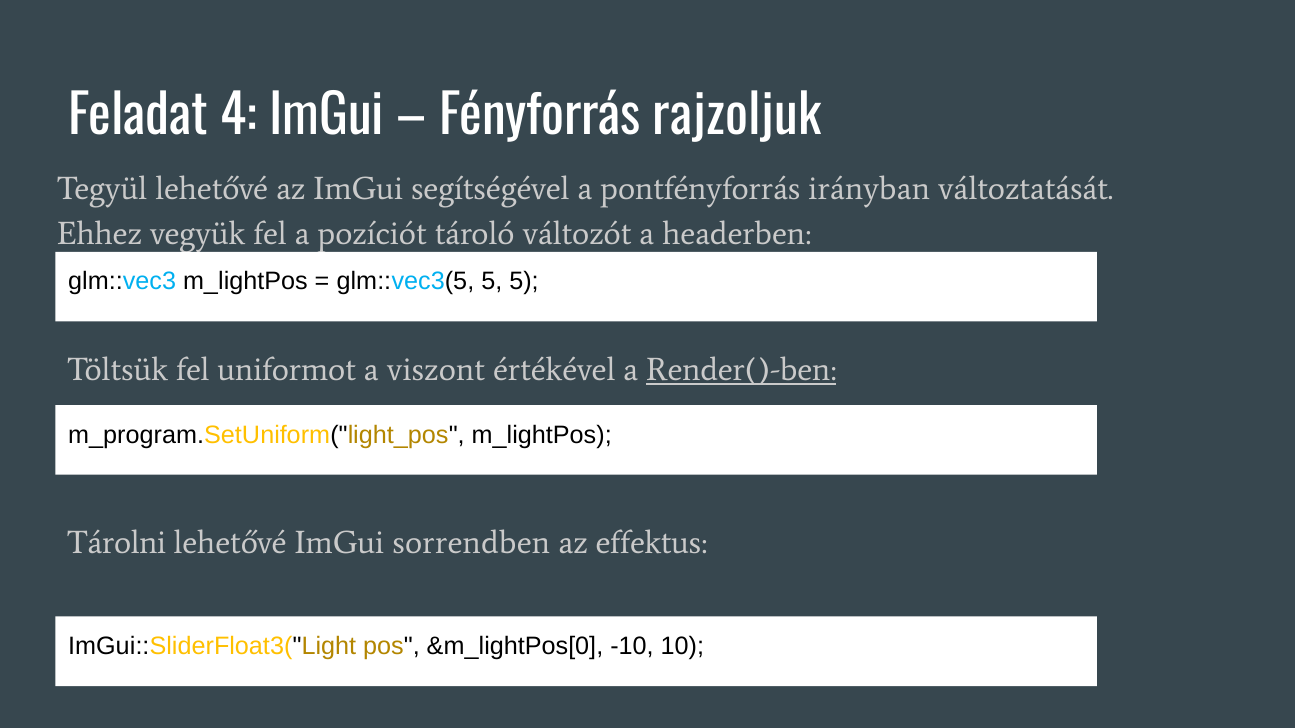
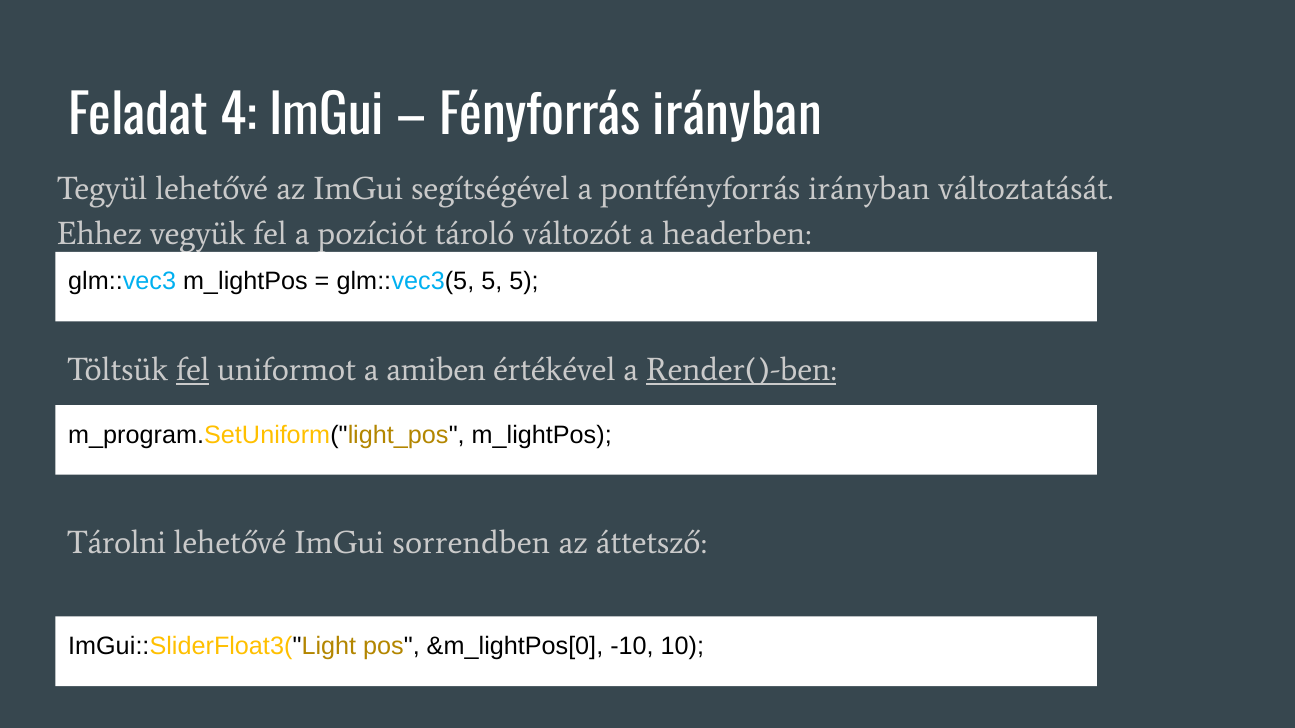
Fényforrás rajzoljuk: rajzoljuk -> irányban
fel at (193, 370) underline: none -> present
viszont: viszont -> amiben
effektus: effektus -> áttetsző
